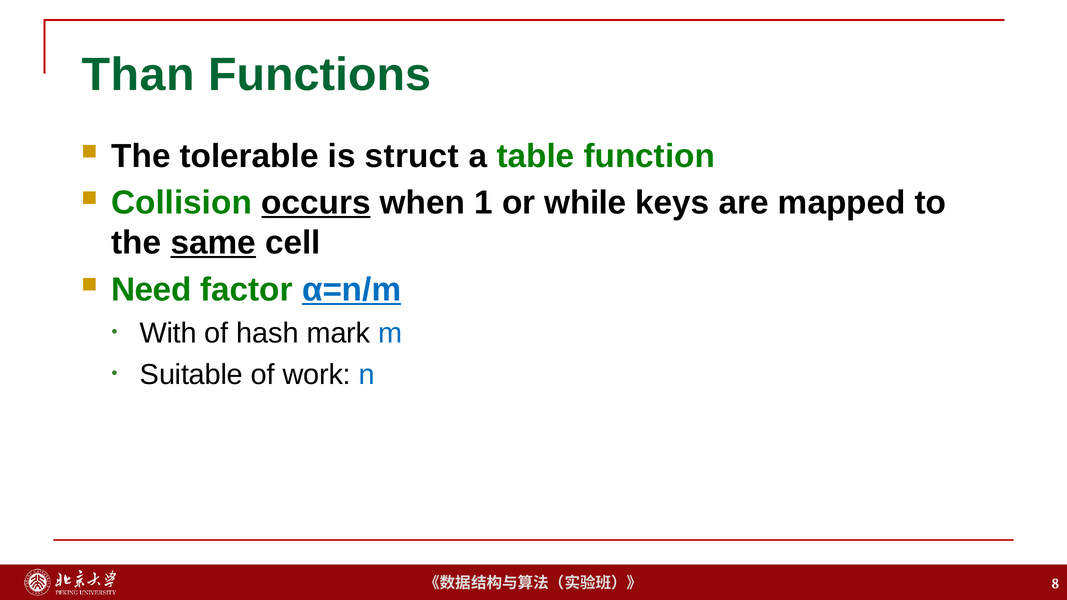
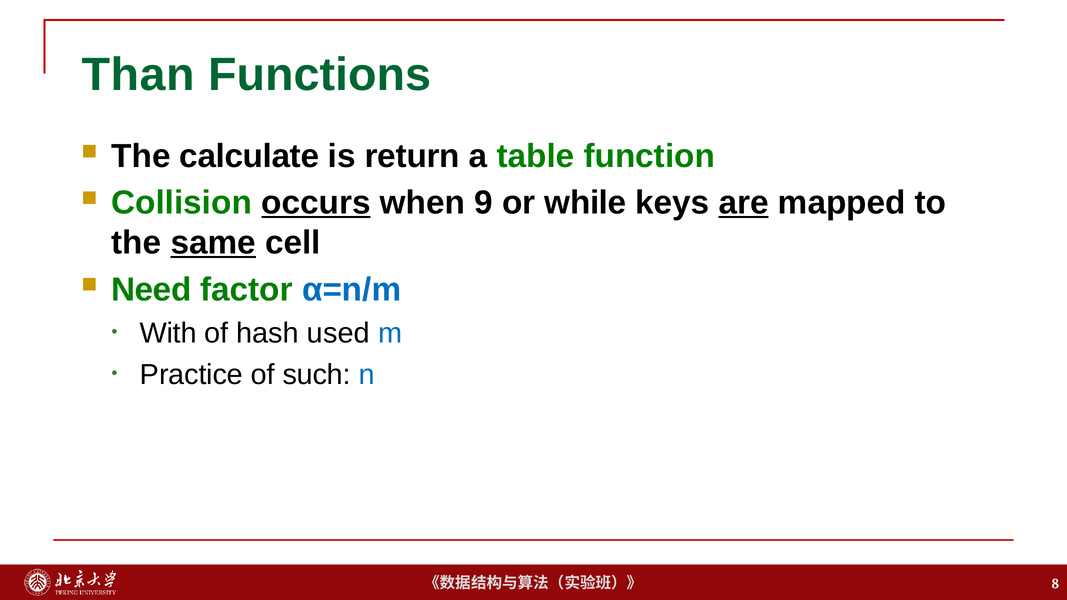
tolerable: tolerable -> calculate
struct: struct -> return
1: 1 -> 9
are underline: none -> present
α=n/m underline: present -> none
mark: mark -> used
Suitable: Suitable -> Practice
work: work -> such
